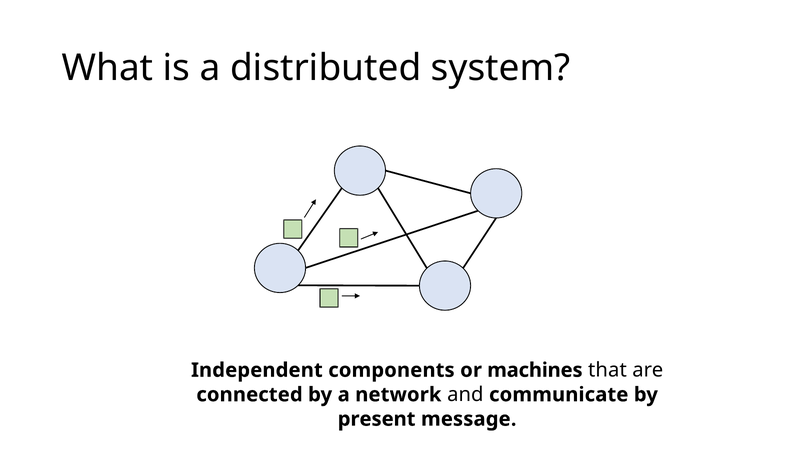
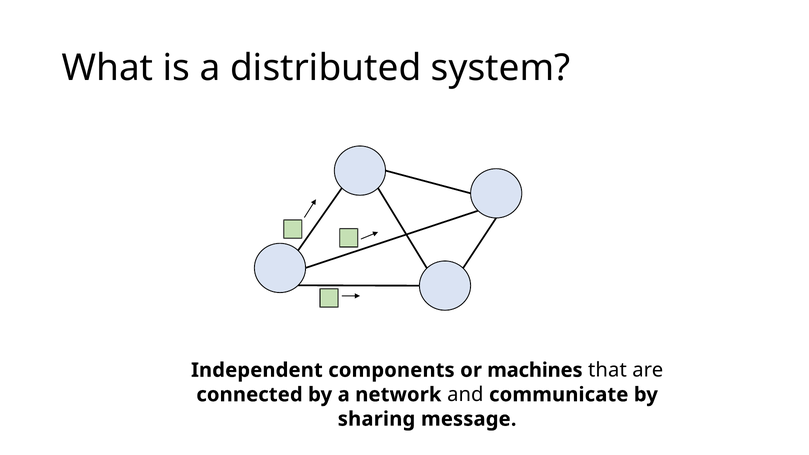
present: present -> sharing
